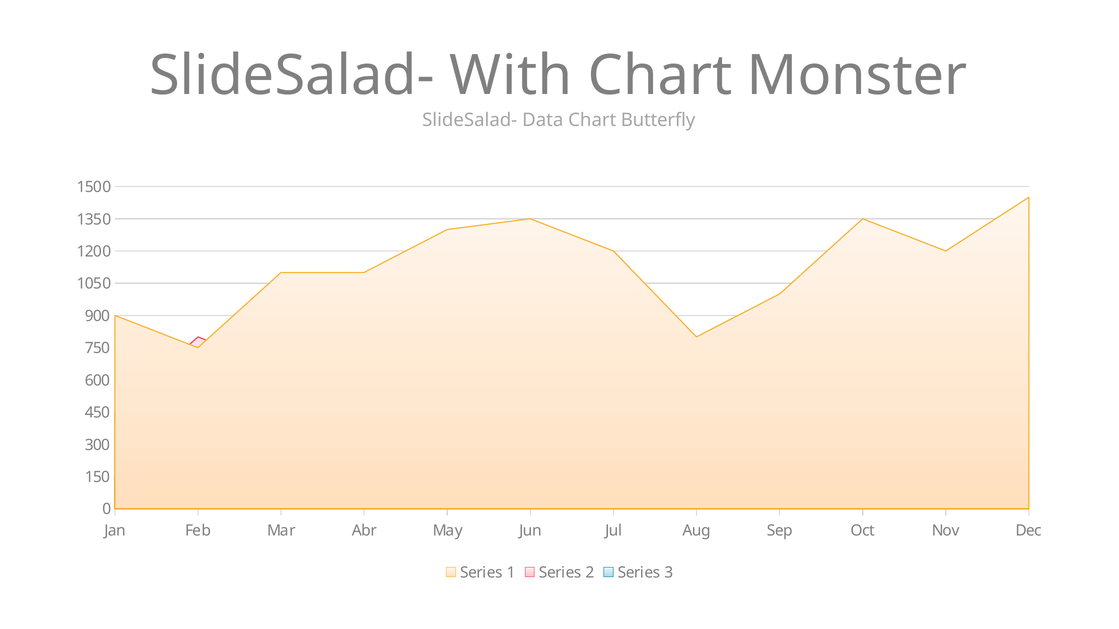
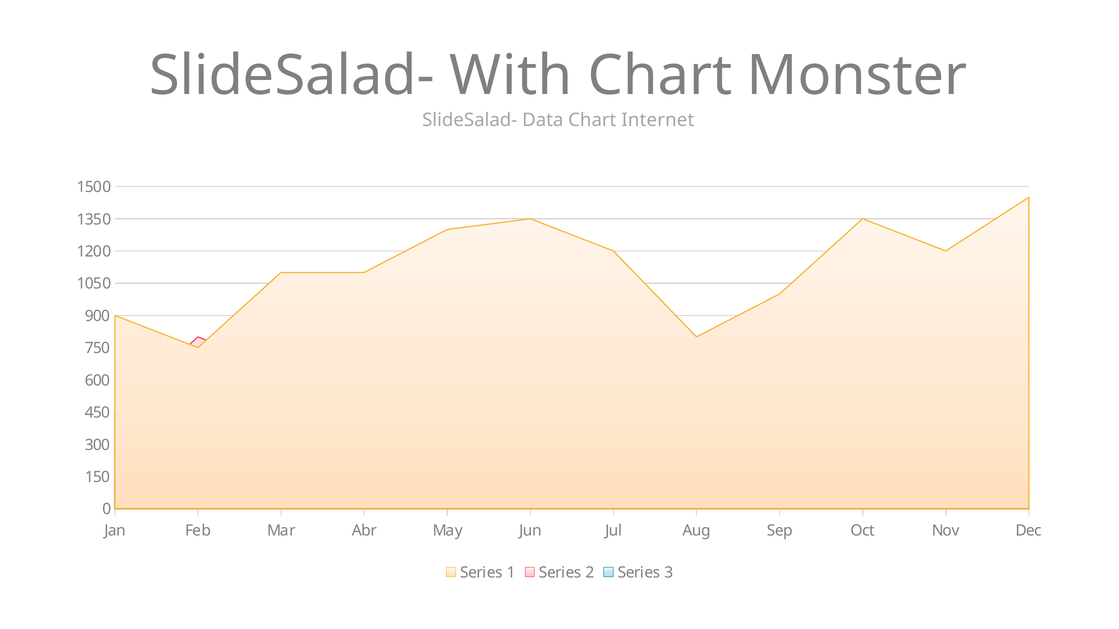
Butterfly: Butterfly -> Internet
